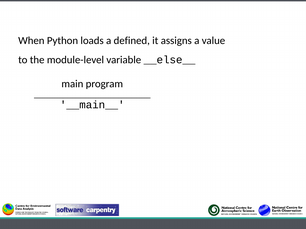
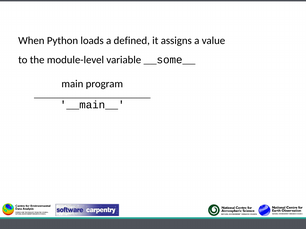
__else__: __else__ -> __some__
